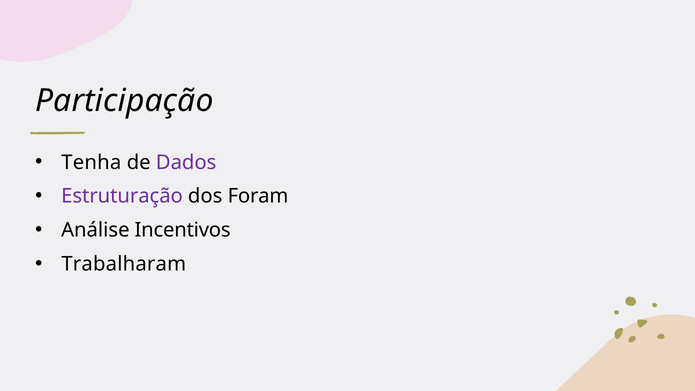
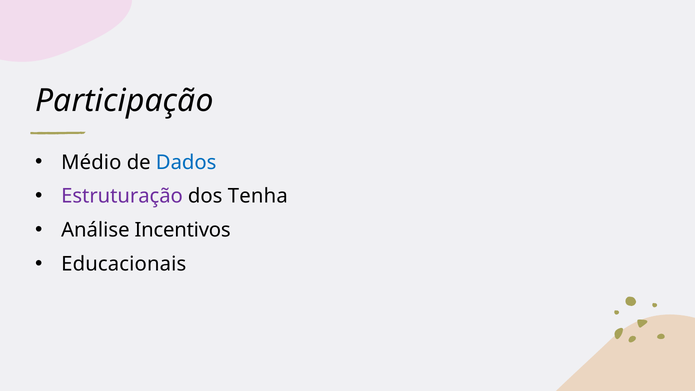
Tenha: Tenha -> Médio
Dados colour: purple -> blue
Foram: Foram -> Tenha
Trabalharam: Trabalharam -> Educacionais
